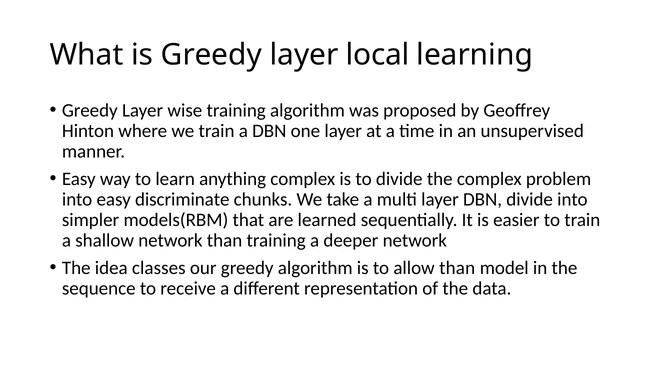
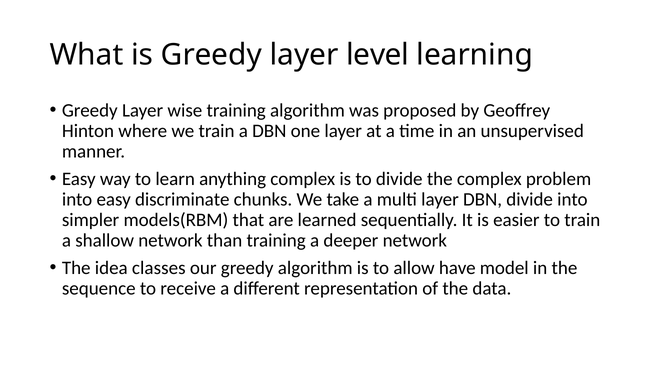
local: local -> level
allow than: than -> have
